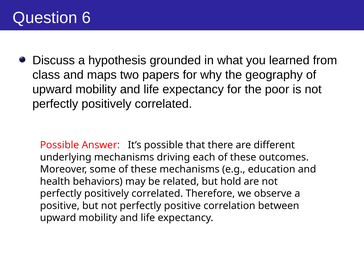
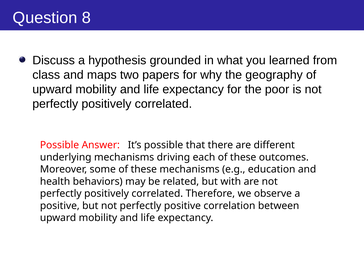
6: 6 -> 8
hold: hold -> with
